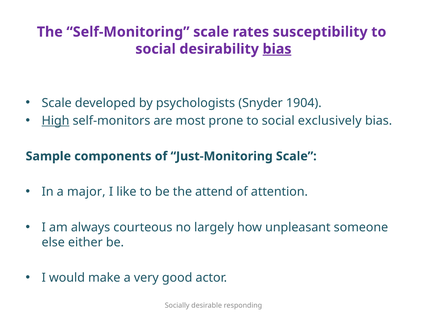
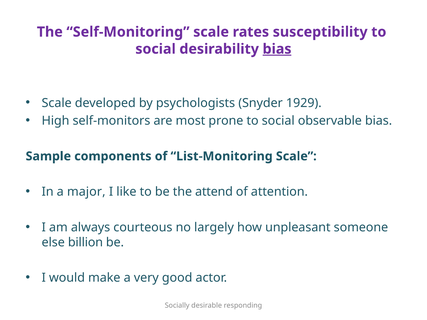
1904: 1904 -> 1929
High underline: present -> none
exclusively: exclusively -> observable
Just-Monitoring: Just-Monitoring -> List-Monitoring
either: either -> billion
